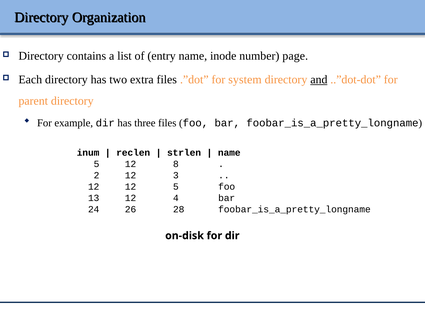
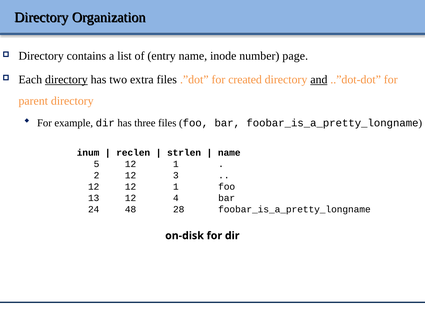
directory at (66, 80) underline: none -> present
system: system -> created
5 12 8: 8 -> 1
12 12 5: 5 -> 1
26: 26 -> 48
